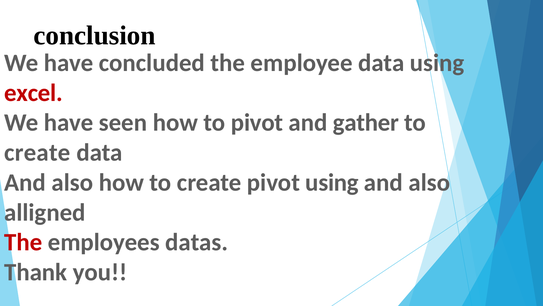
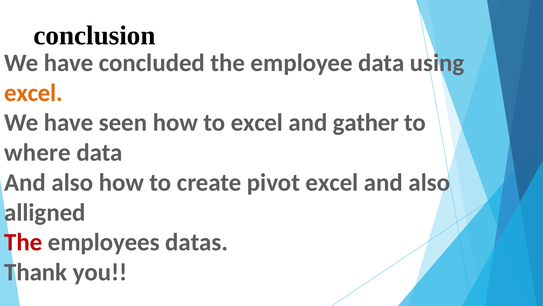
excel at (33, 93) colour: red -> orange
to pivot: pivot -> excel
create at (37, 152): create -> where
pivot using: using -> excel
